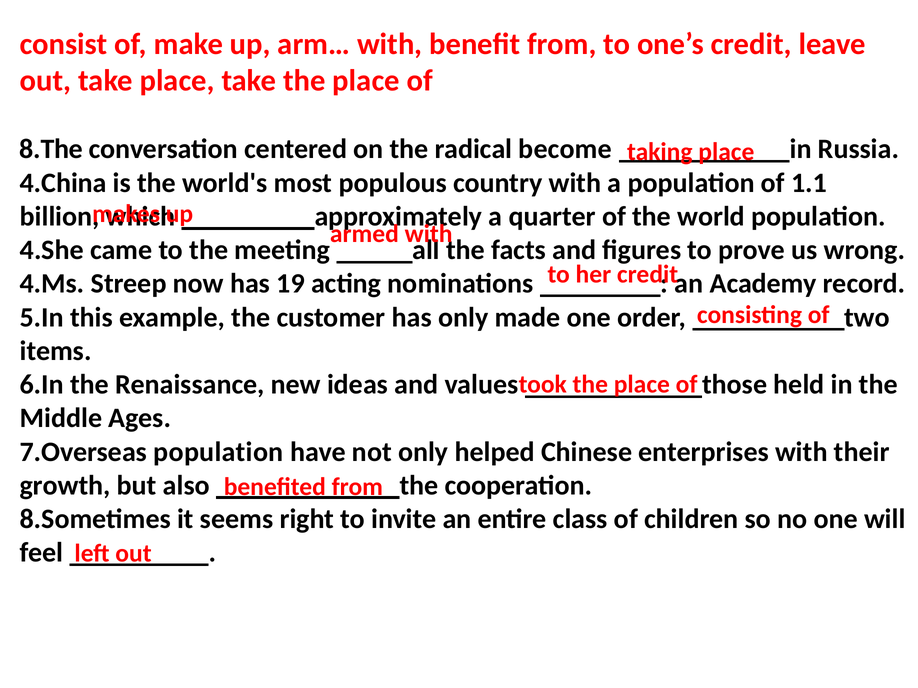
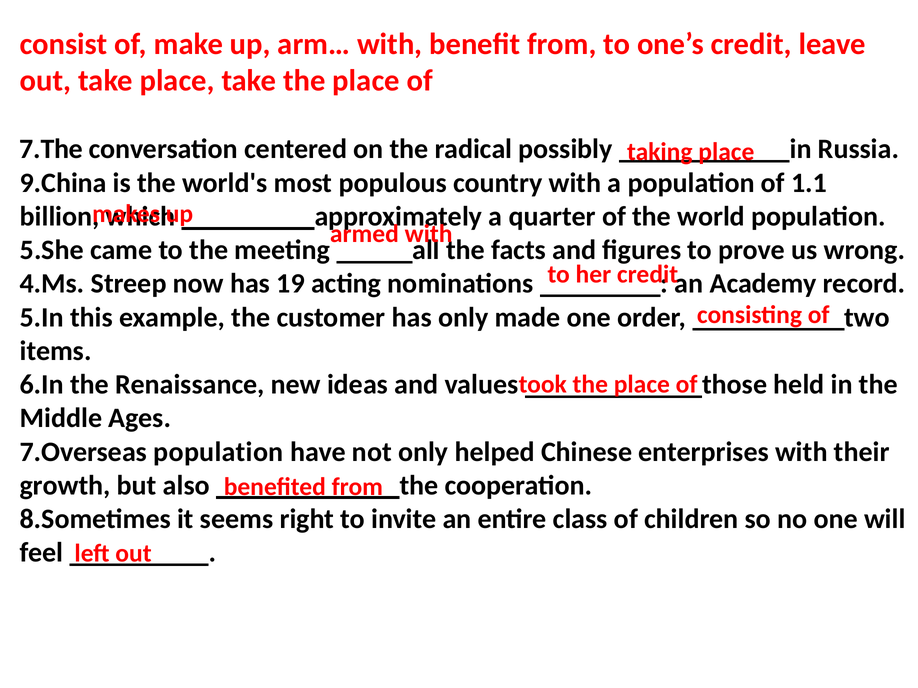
8.The: 8.The -> 7.The
become: become -> possibly
4.China: 4.China -> 9.China
4.She: 4.She -> 5.She
